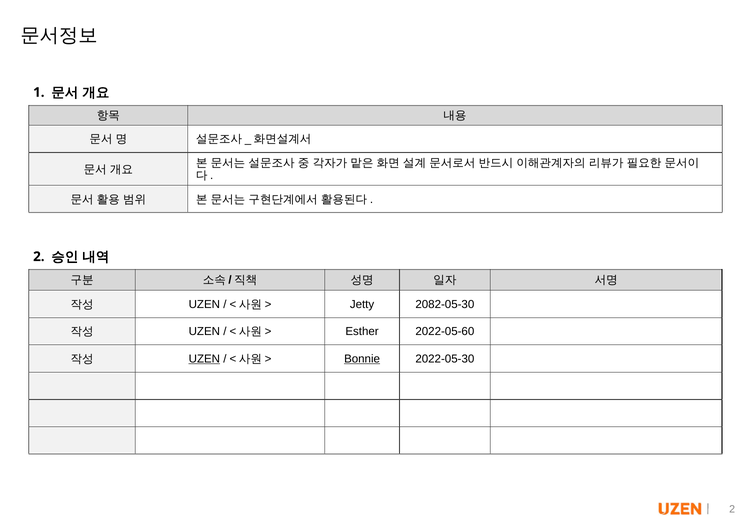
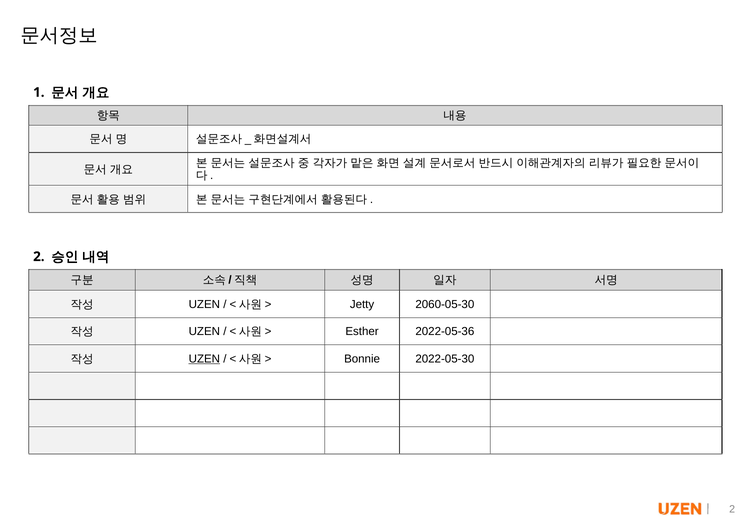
2082-05-30: 2082-05-30 -> 2060-05-30
2022-05-60: 2022-05-60 -> 2022-05-36
Bonnie underline: present -> none
